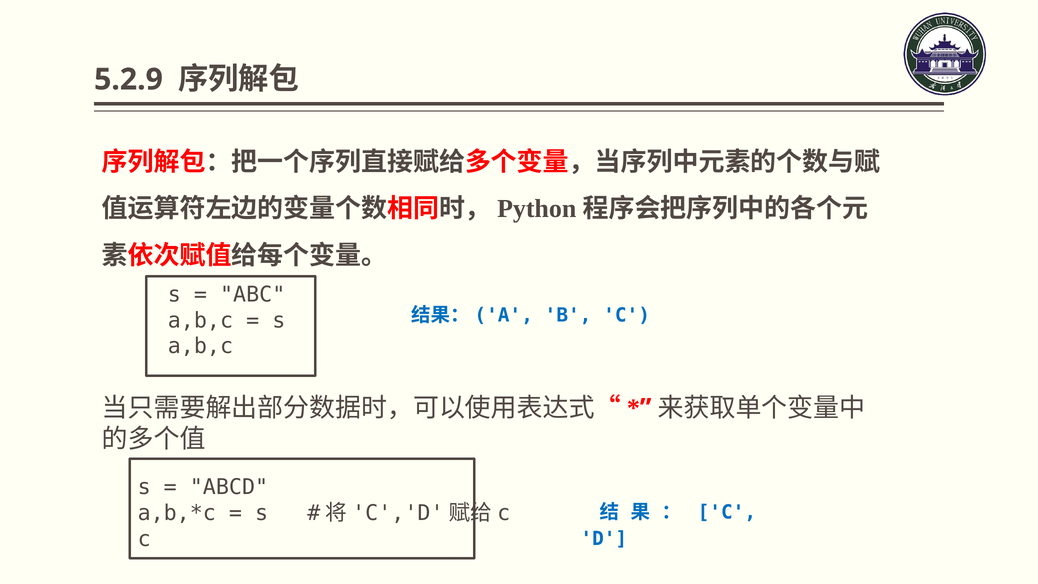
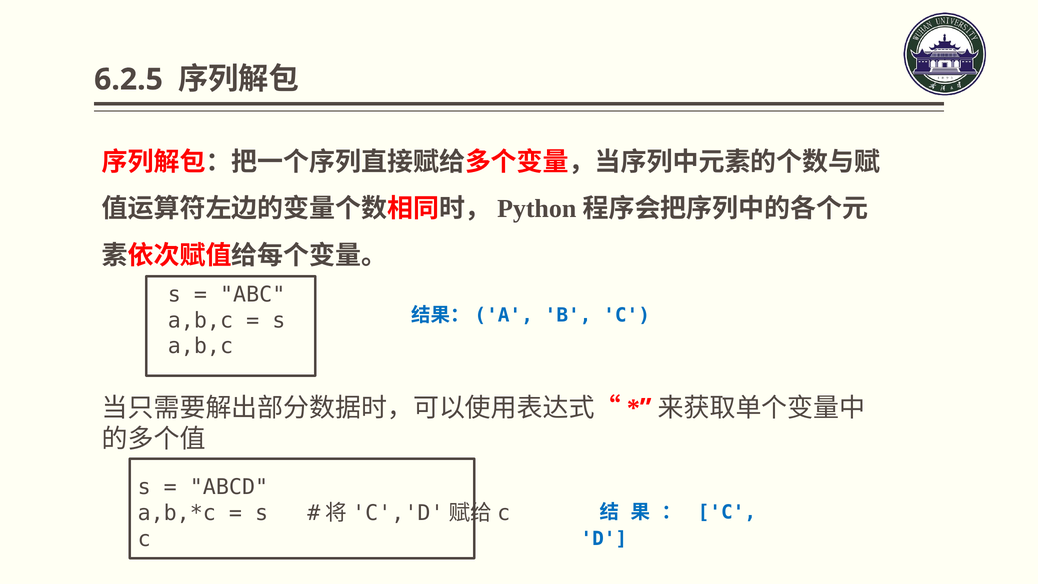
5.2.9: 5.2.9 -> 6.2.5
